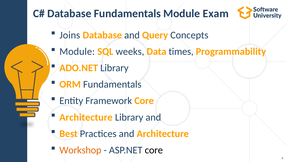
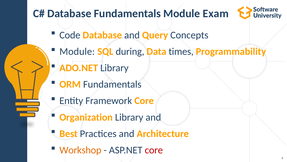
Joins: Joins -> Code
weeks: weeks -> during
Architecture at (86, 117): Architecture -> Organization
core at (154, 150) colour: black -> red
